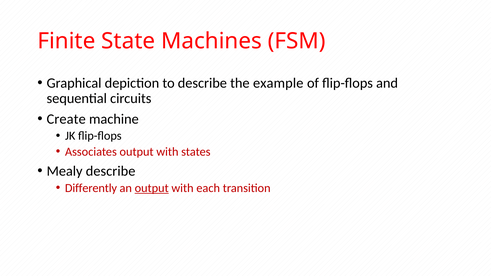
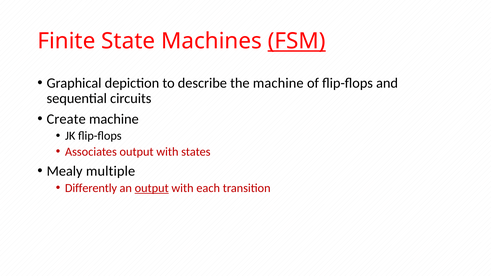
FSM underline: none -> present
the example: example -> machine
Mealy describe: describe -> multiple
